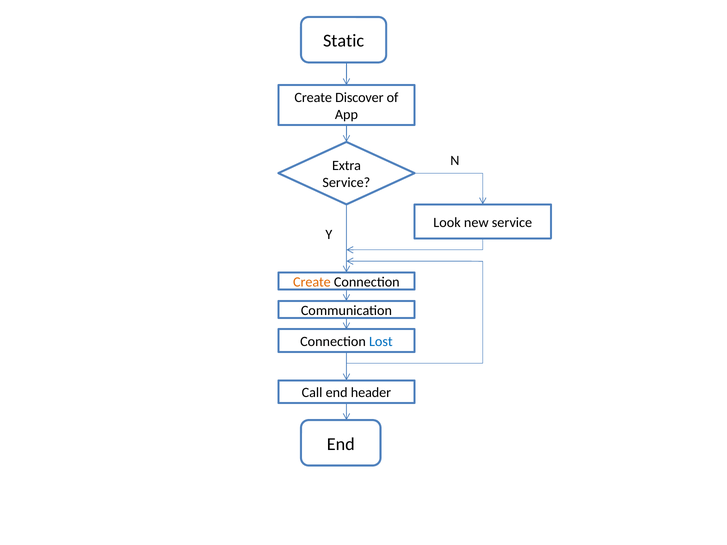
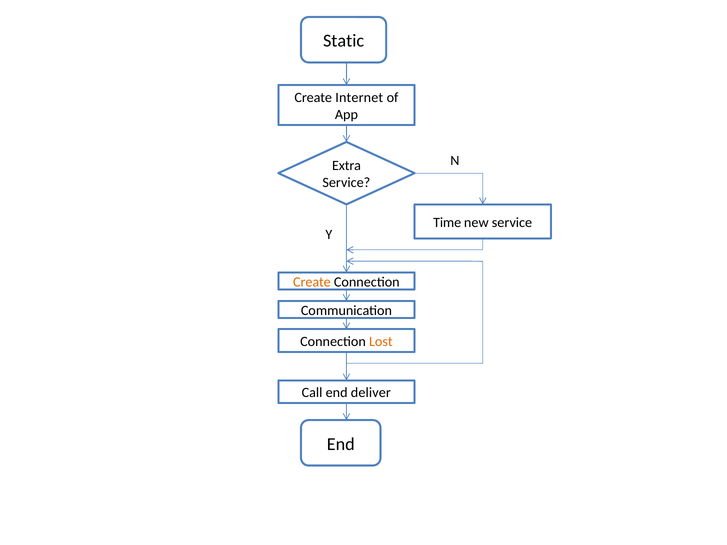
Discover: Discover -> Internet
Look: Look -> Time
Lost colour: blue -> orange
header: header -> deliver
